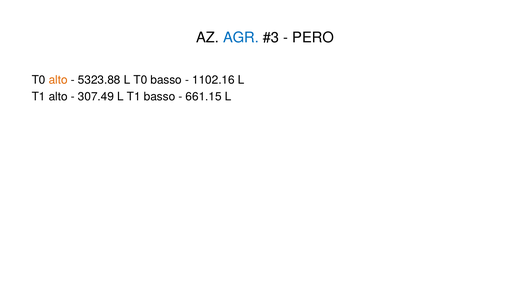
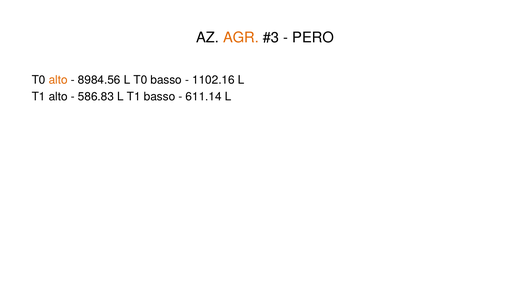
AGR colour: blue -> orange
5323.88: 5323.88 -> 8984.56
307.49: 307.49 -> 586.83
661.15: 661.15 -> 611.14
